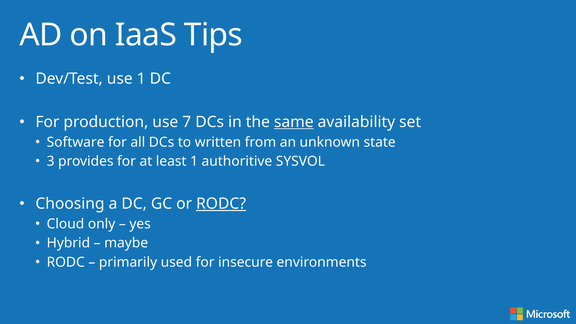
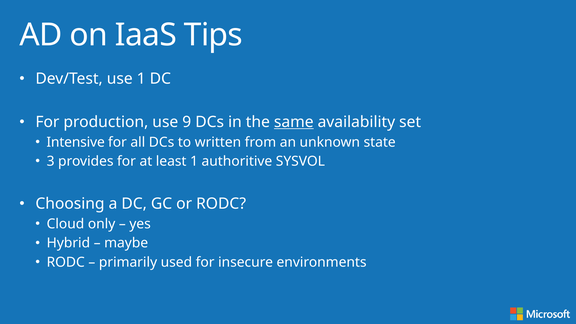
7: 7 -> 9
Software: Software -> Intensive
RODC at (221, 204) underline: present -> none
